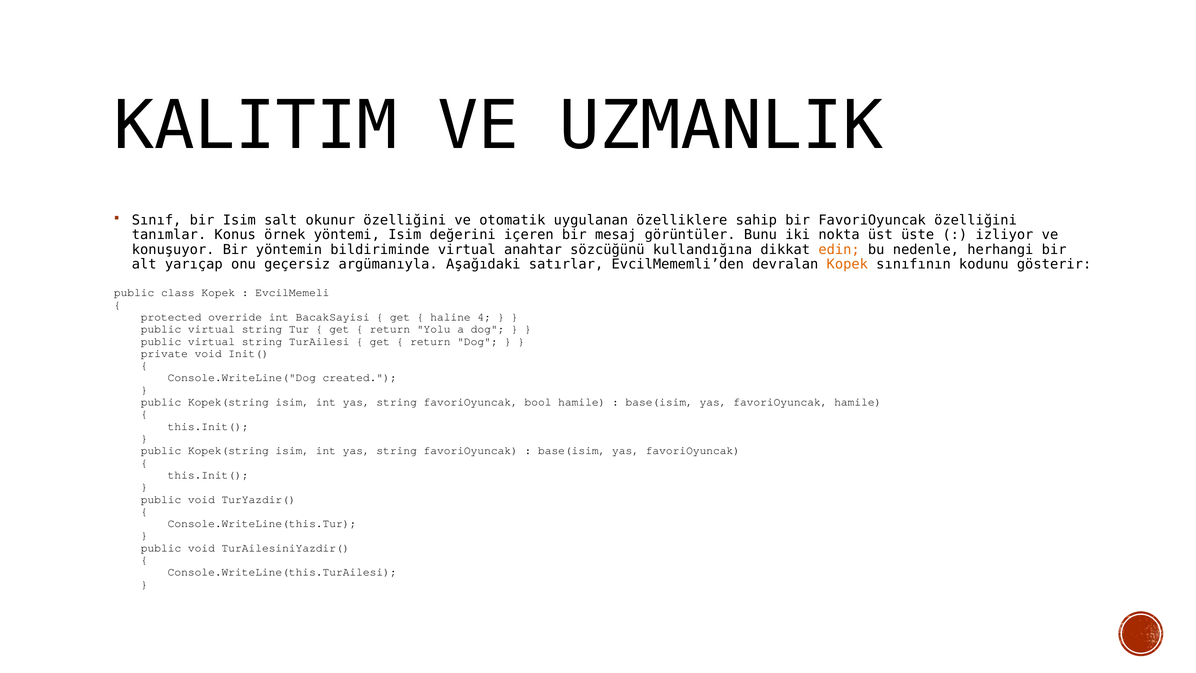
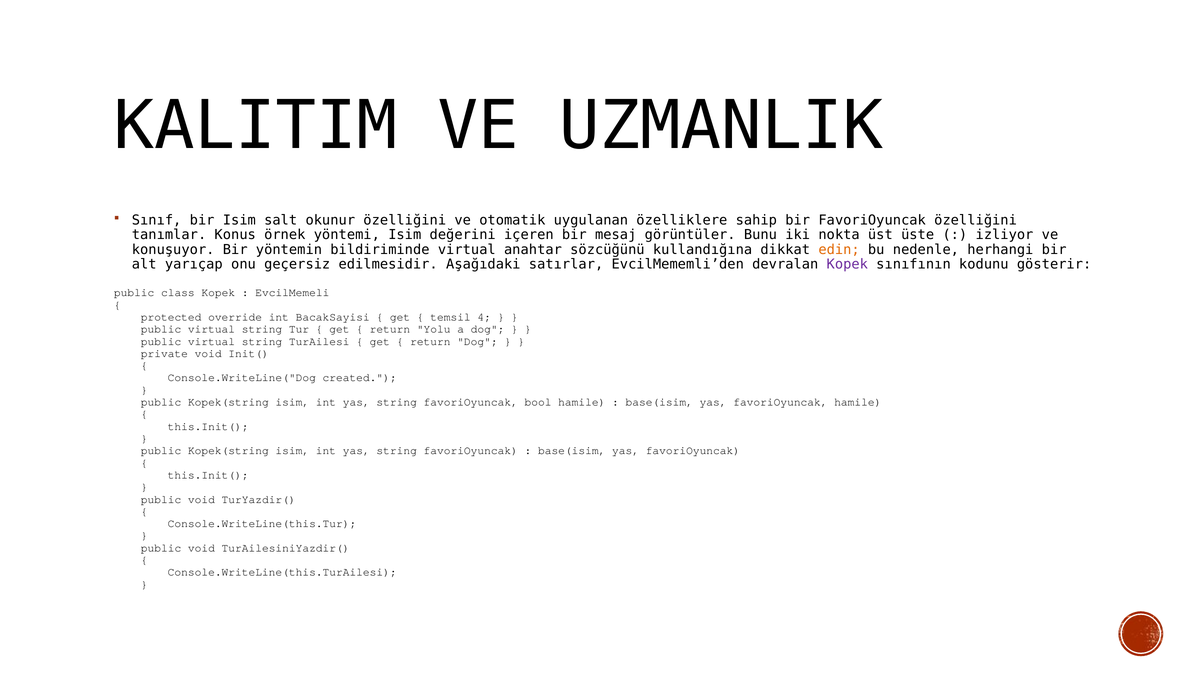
argümanıyla: argümanıyla -> edilmesidir
Kopek at (847, 264) colour: orange -> purple
haline: haline -> temsil
